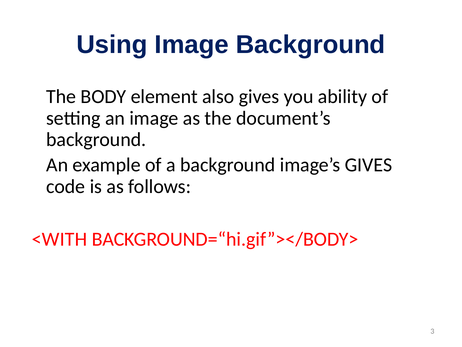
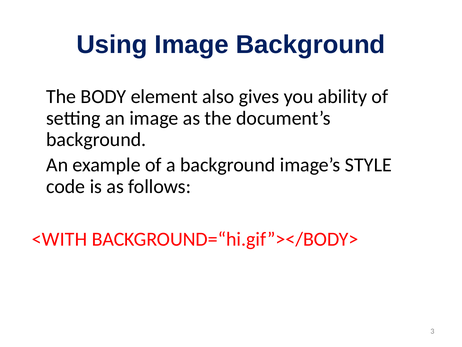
image’s GIVES: GIVES -> STYLE
